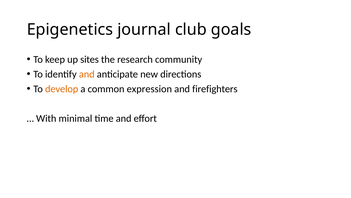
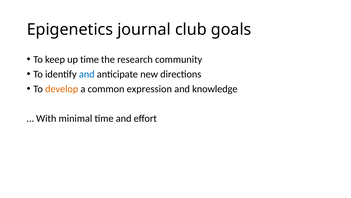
up sites: sites -> time
and at (87, 74) colour: orange -> blue
firefighters: firefighters -> knowledge
